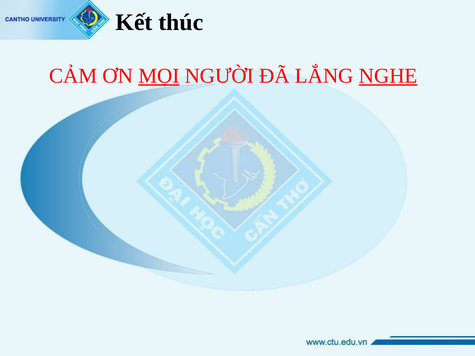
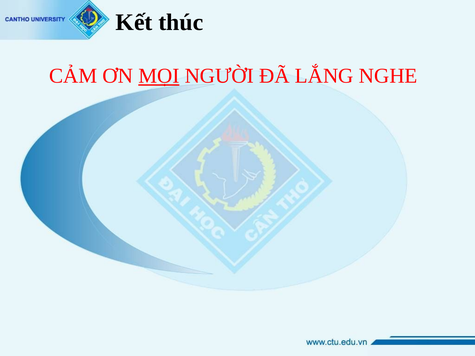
NGHE underline: present -> none
